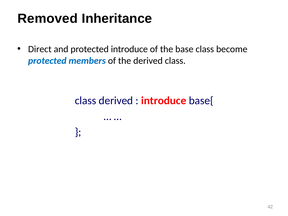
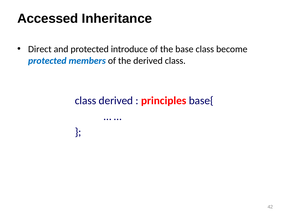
Removed: Removed -> Accessed
introduce at (164, 101): introduce -> principles
